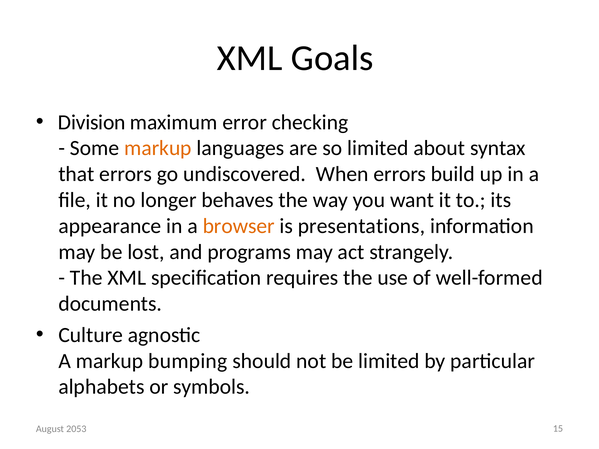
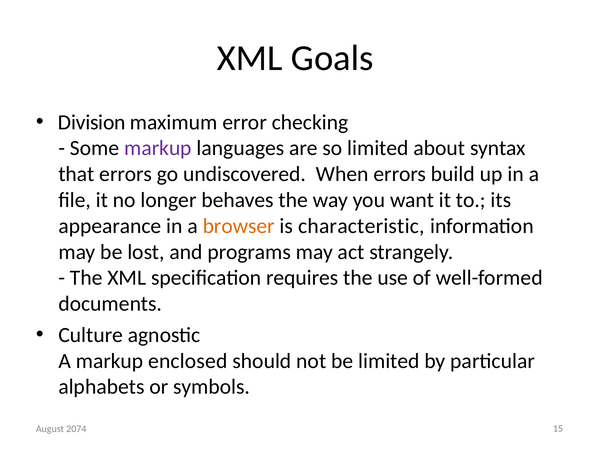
markup at (158, 148) colour: orange -> purple
presentations: presentations -> characteristic
bumping: bumping -> enclosed
2053: 2053 -> 2074
